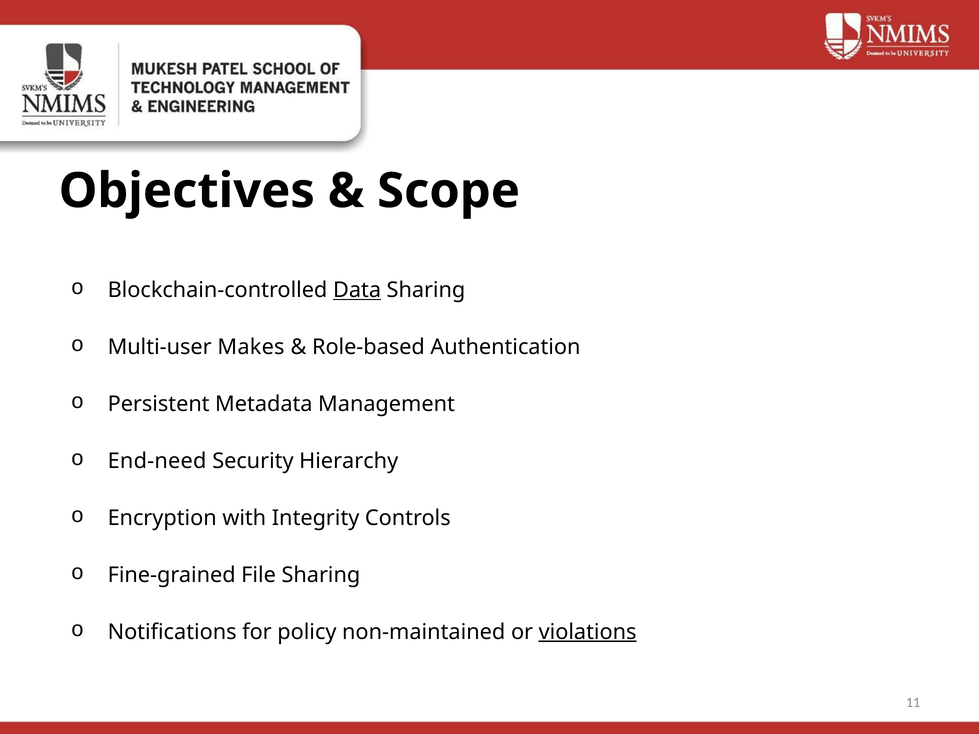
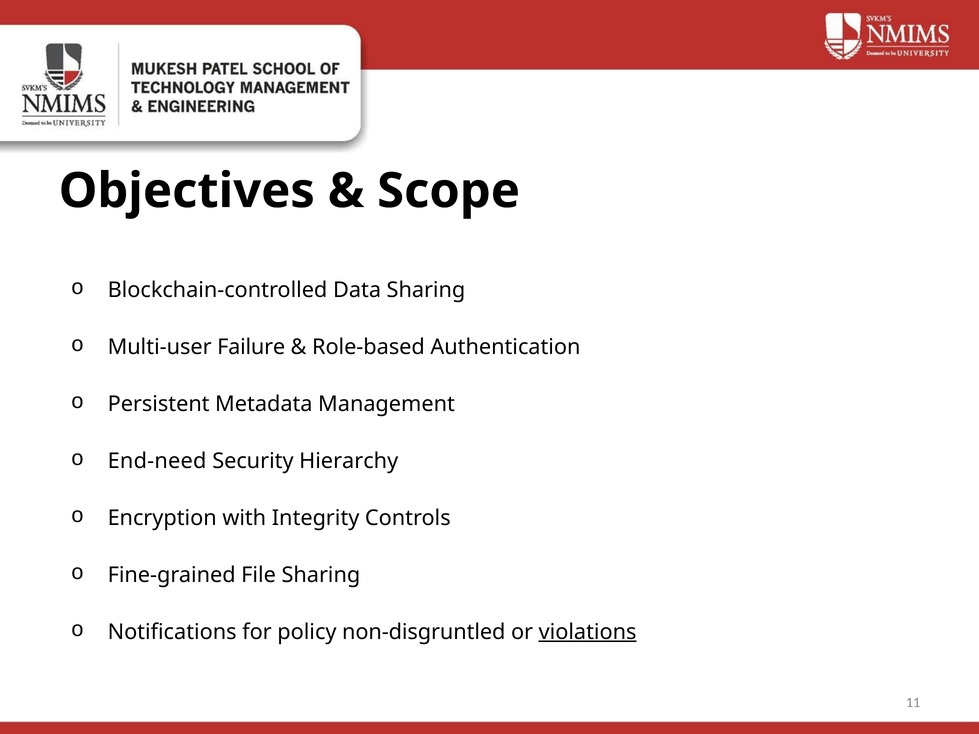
Data underline: present -> none
Makes: Makes -> Failure
non-maintained: non-maintained -> non-disgruntled
